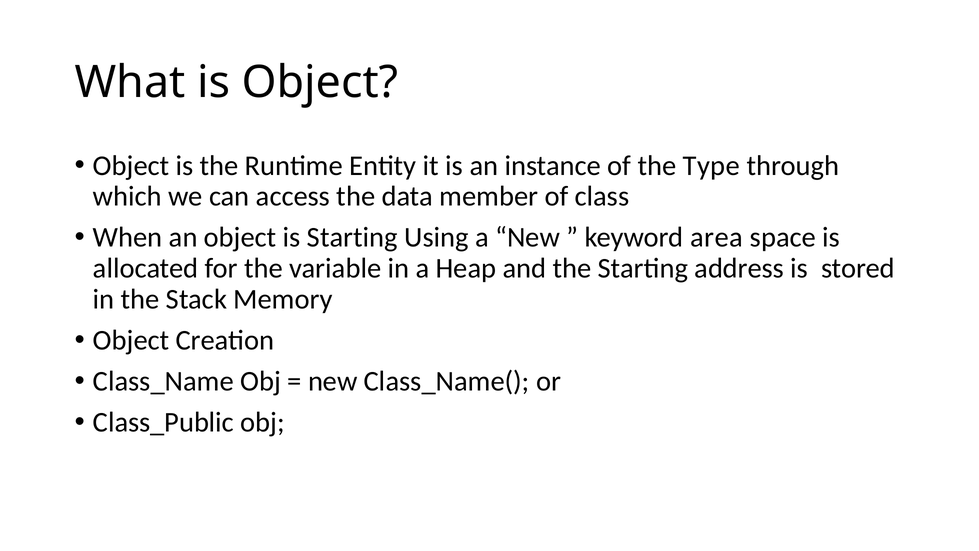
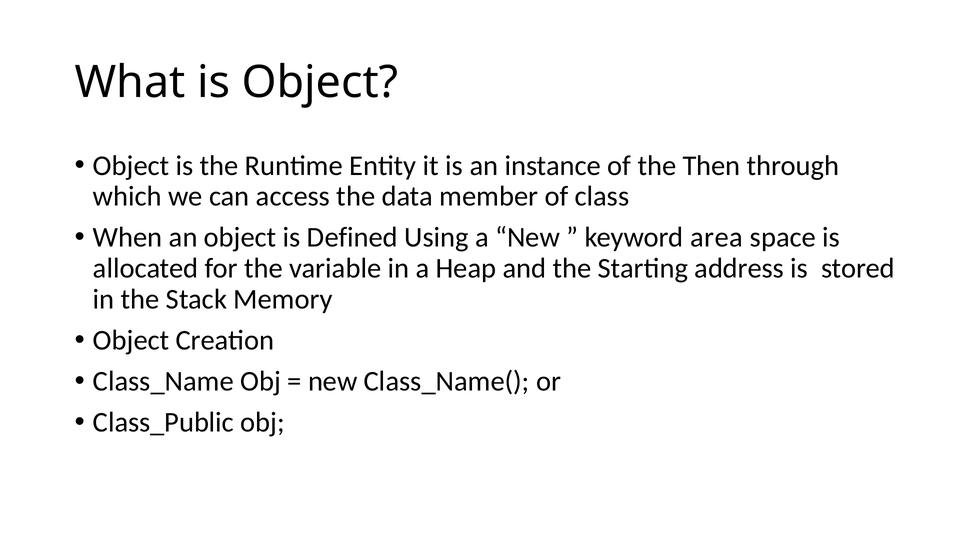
Type: Type -> Then
is Starting: Starting -> Defined
